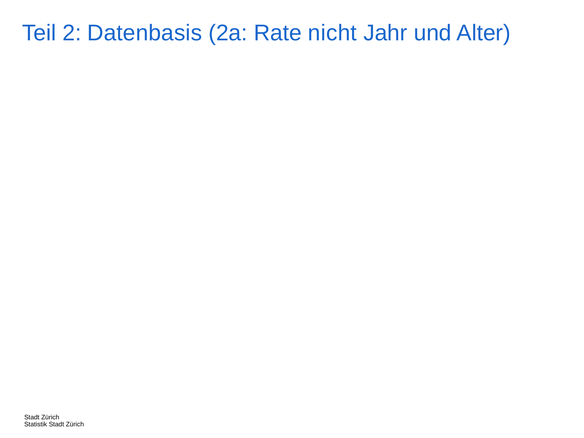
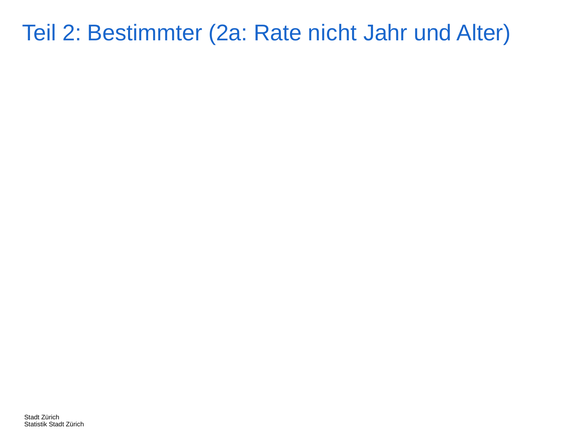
Datenbasis: Datenbasis -> Bestimmter
